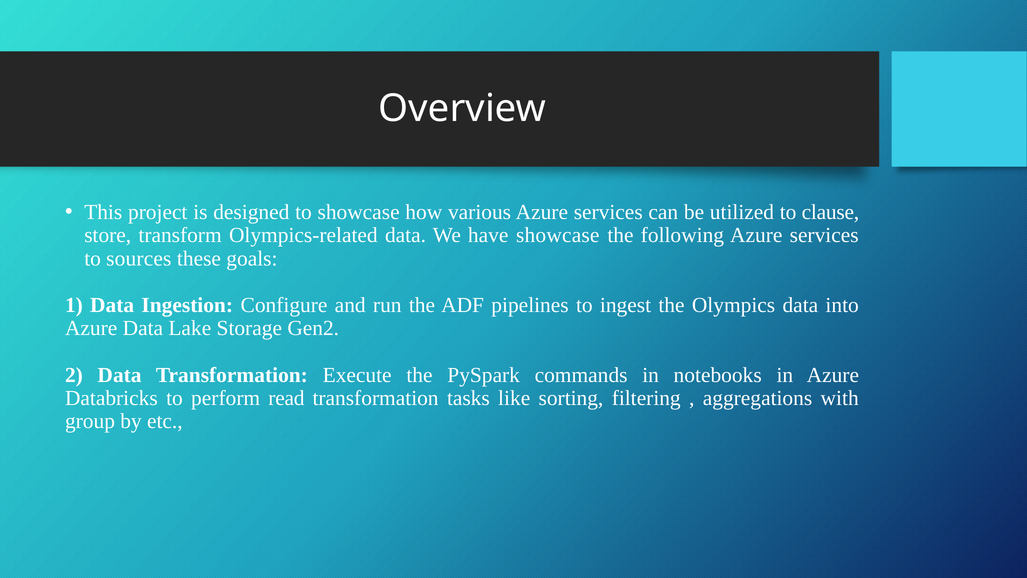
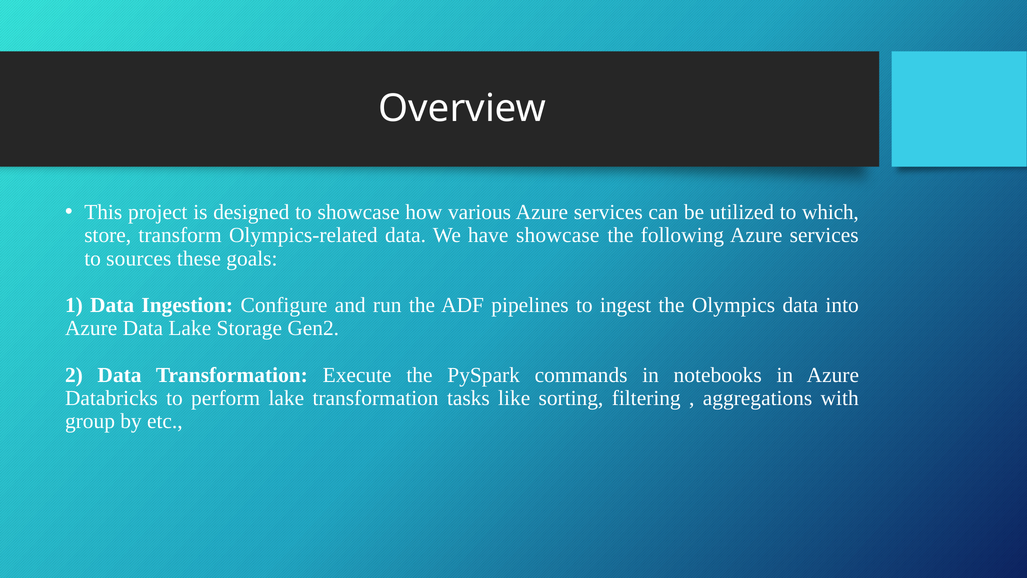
clause: clause -> which
perform read: read -> lake
